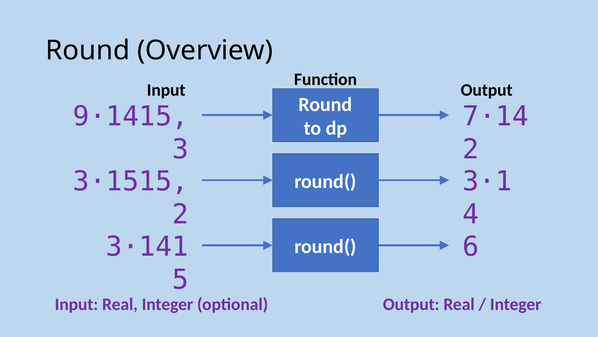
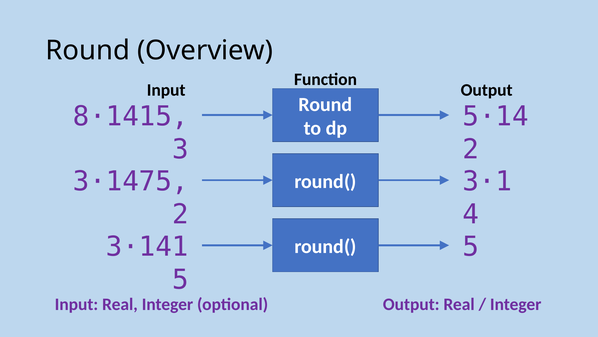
9·1415: 9·1415 -> 8·1415
7·14: 7·14 -> 5·14
3·1515: 3·1515 -> 3·1475
round( 6: 6 -> 5
